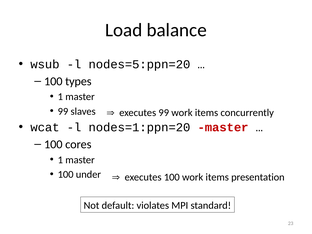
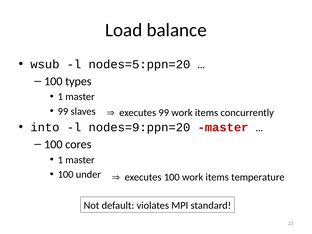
wcat: wcat -> into
nodes=1:ppn=20: nodes=1:ppn=20 -> nodes=9:ppn=20
presentation: presentation -> temperature
